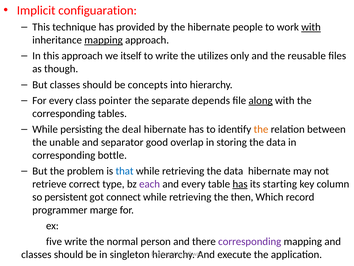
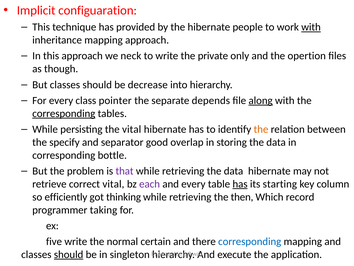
mapping at (104, 40) underline: present -> none
itself: itself -> neck
utilizes: utilizes -> private
reusable: reusable -> opertion
concepts: concepts -> decrease
corresponding at (64, 113) underline: none -> present
the deal: deal -> vital
unable: unable -> specify
that colour: blue -> purple
correct type: type -> vital
persistent: persistent -> efficiently
connect: connect -> thinking
marge: marge -> taking
person: person -> certain
corresponding at (250, 241) colour: purple -> blue
should at (69, 254) underline: none -> present
